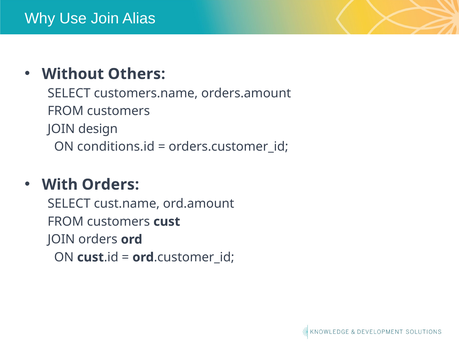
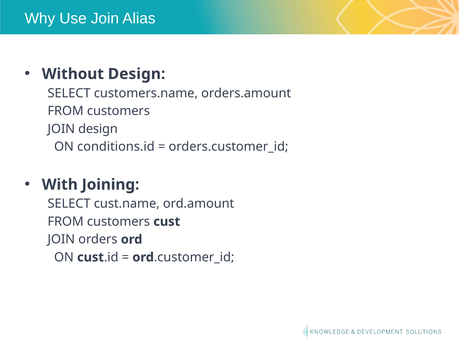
Without Others: Others -> Design
With Orders: Orders -> Joining
